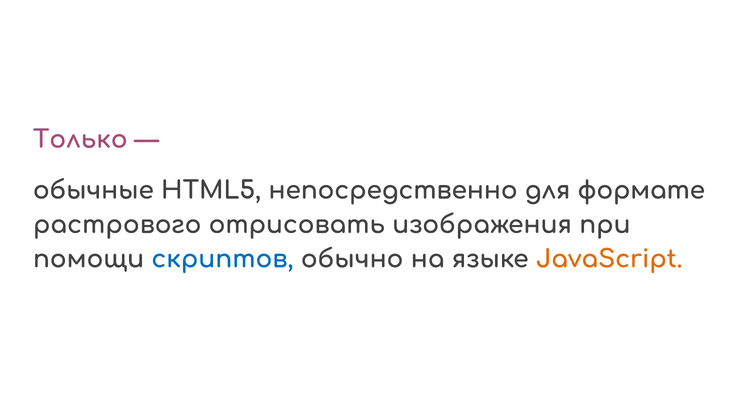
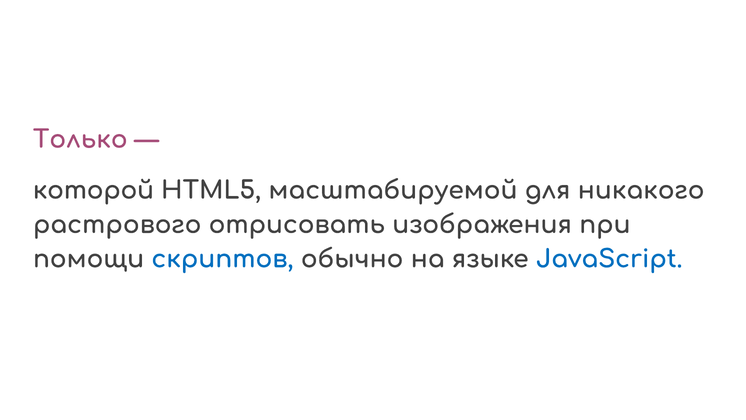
обычные: обычные -> которой
непосредственно: непосредственно -> масштабируемой
формате: формате -> никакого
JavaScript colour: orange -> blue
